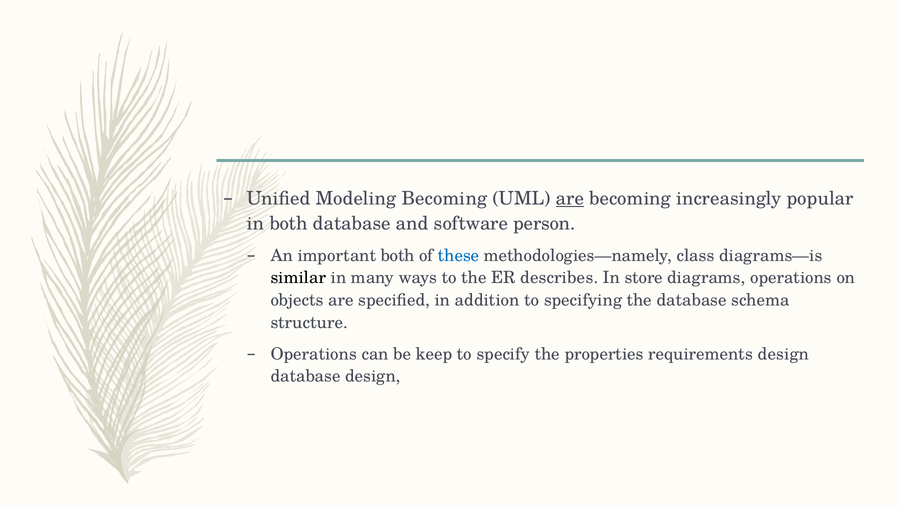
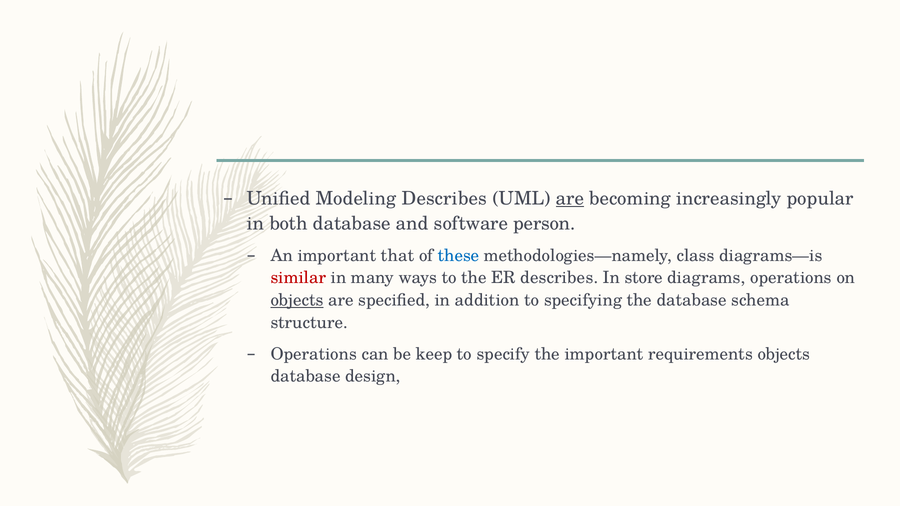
Modeling Becoming: Becoming -> Describes
important both: both -> that
similar colour: black -> red
objects at (297, 301) underline: none -> present
the properties: properties -> important
requirements design: design -> objects
